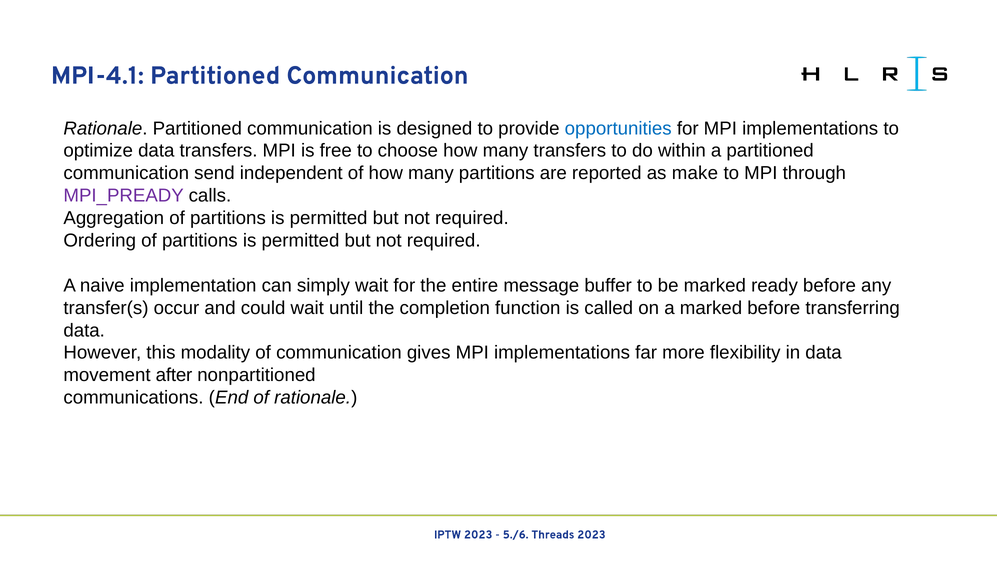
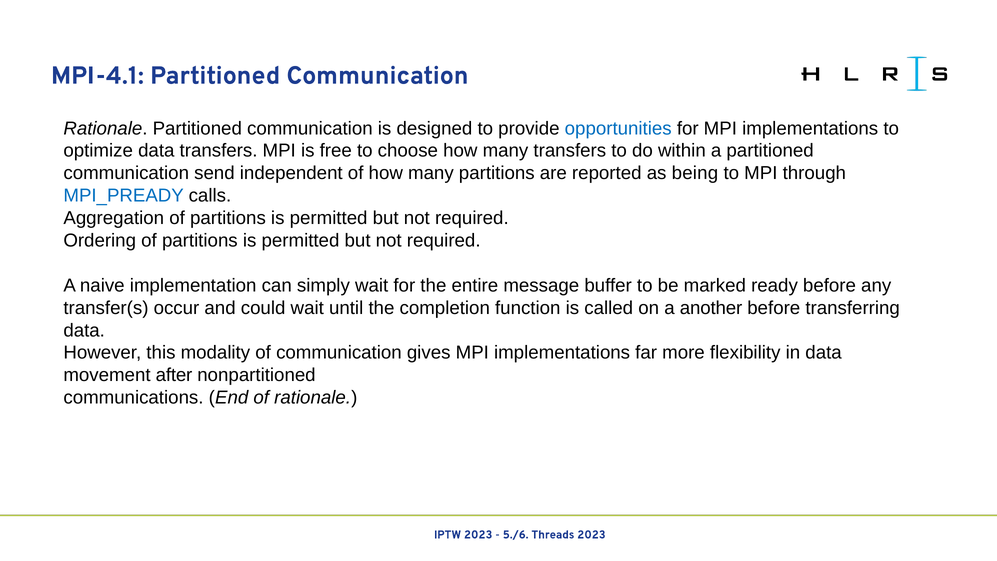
make: make -> being
MPI_PREADY colour: purple -> blue
a marked: marked -> another
